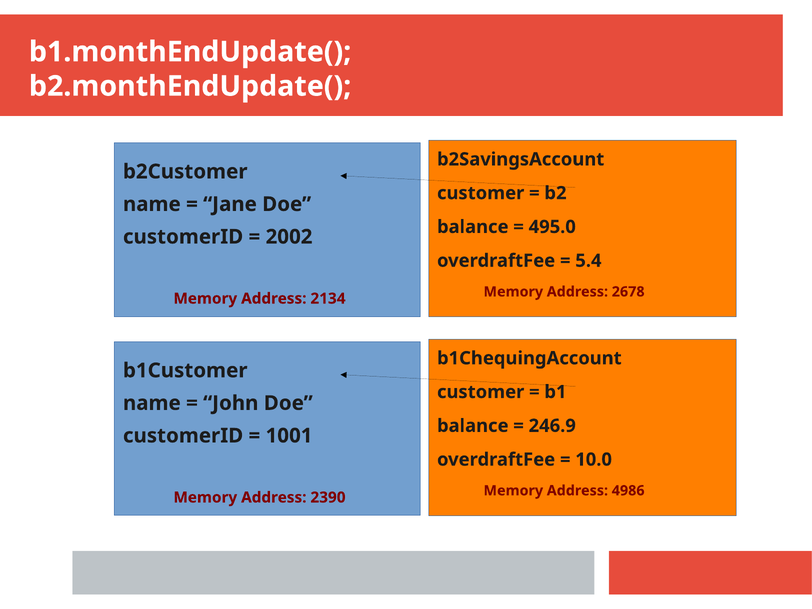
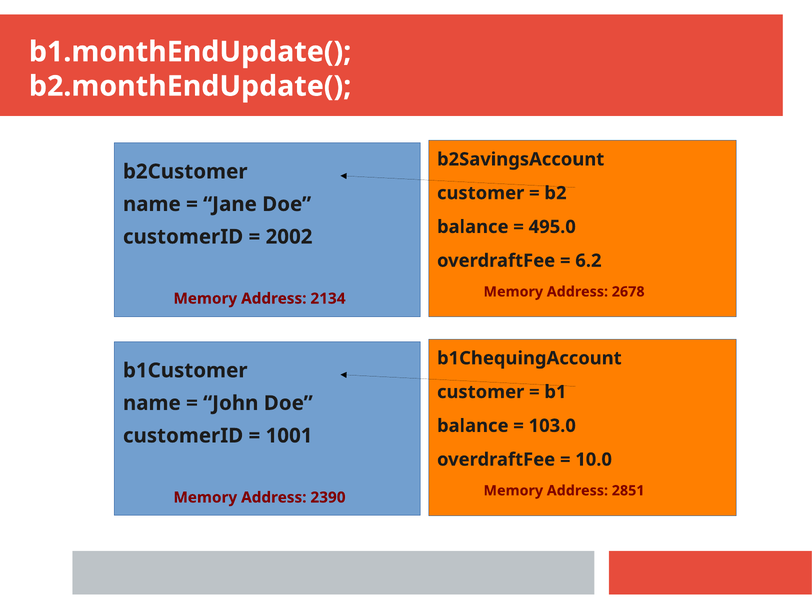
5.4: 5.4 -> 6.2
246.9: 246.9 -> 103.0
4986: 4986 -> 2851
